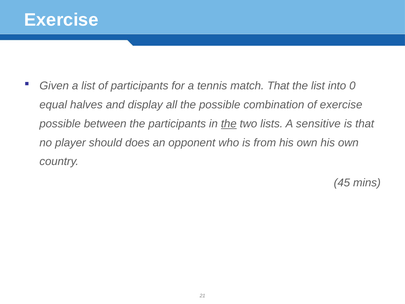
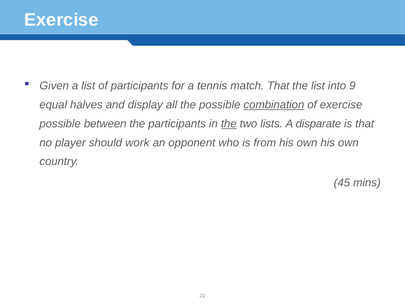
0: 0 -> 9
combination underline: none -> present
sensitive: sensitive -> disparate
does: does -> work
